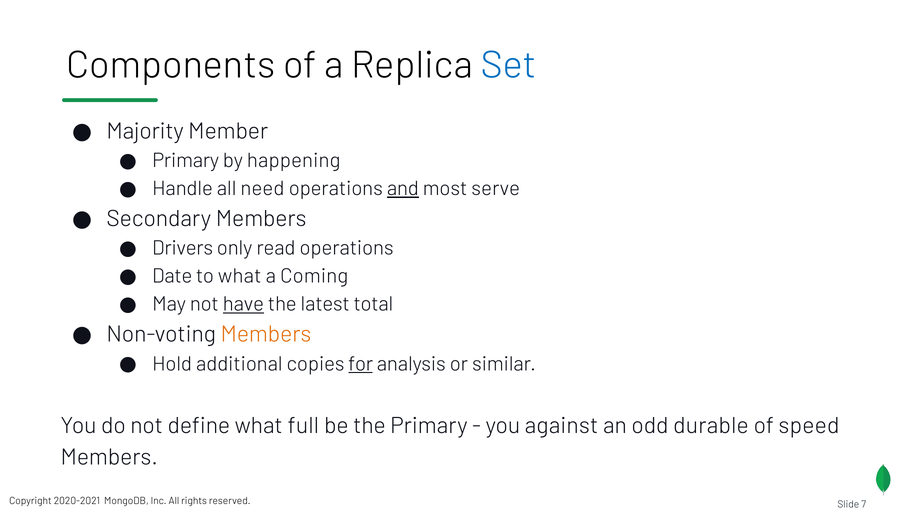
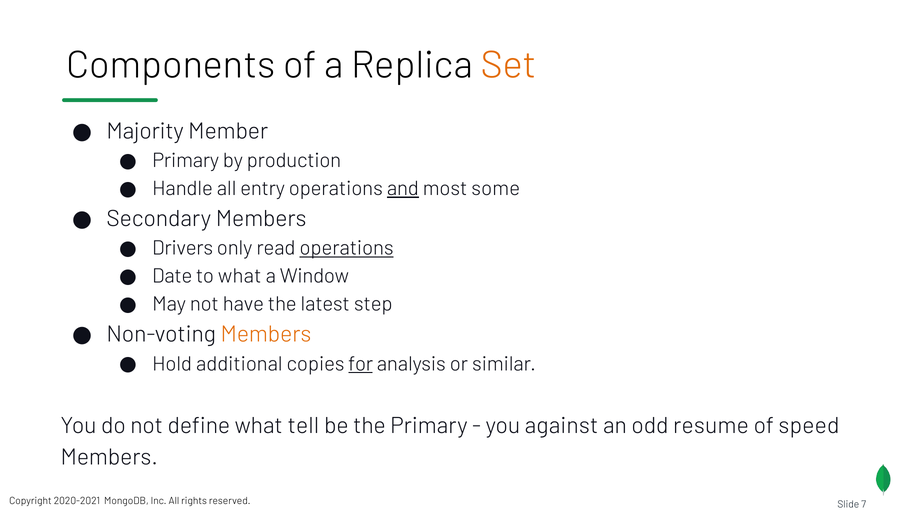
Set colour: blue -> orange
happening: happening -> production
need: need -> entry
serve: serve -> some
operations at (347, 248) underline: none -> present
Coming: Coming -> Window
have underline: present -> none
total: total -> step
full: full -> tell
durable: durable -> resume
